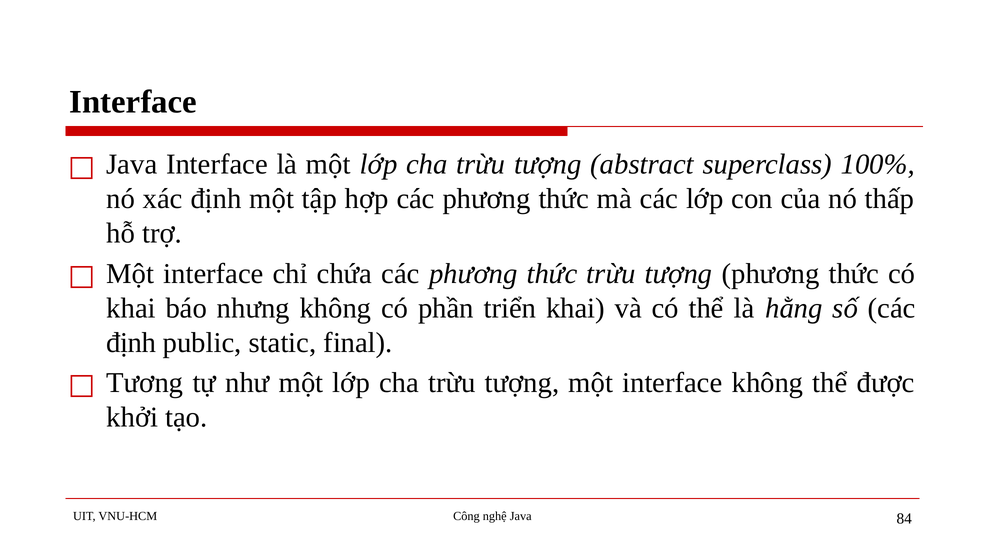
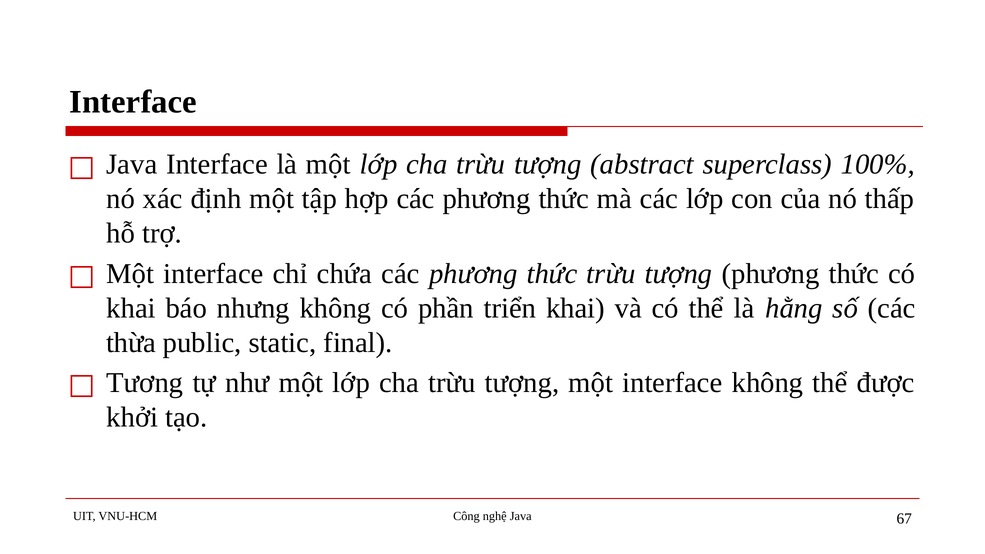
định at (131, 343): định -> thừa
84: 84 -> 67
